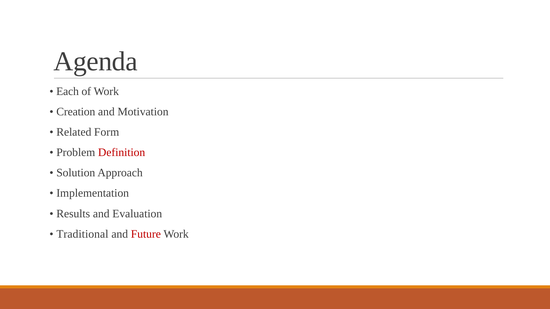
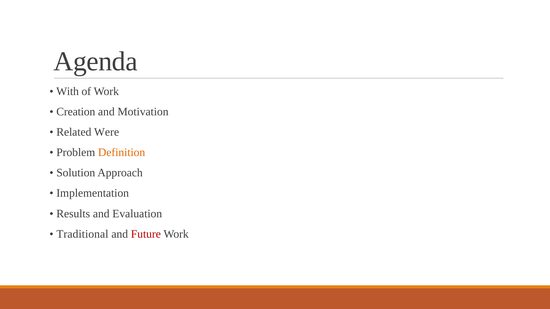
Each: Each -> With
Form: Form -> Were
Definition colour: red -> orange
